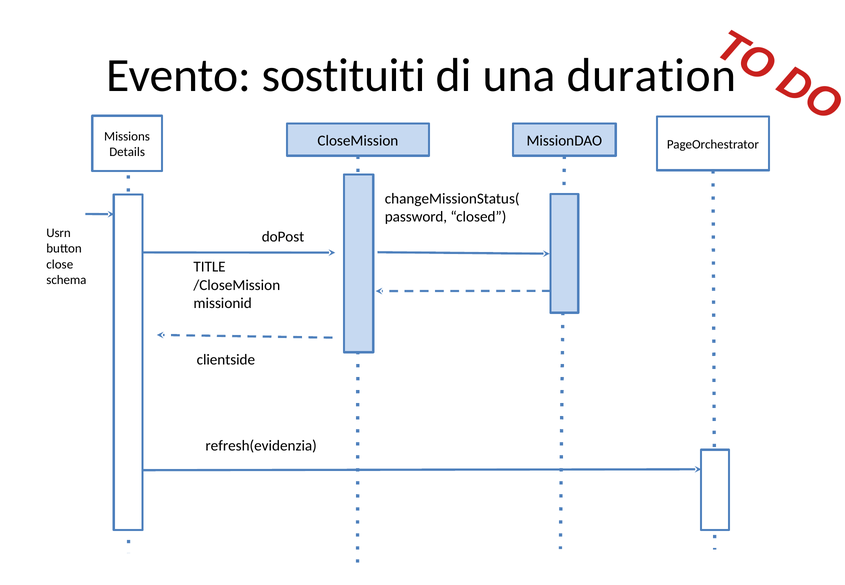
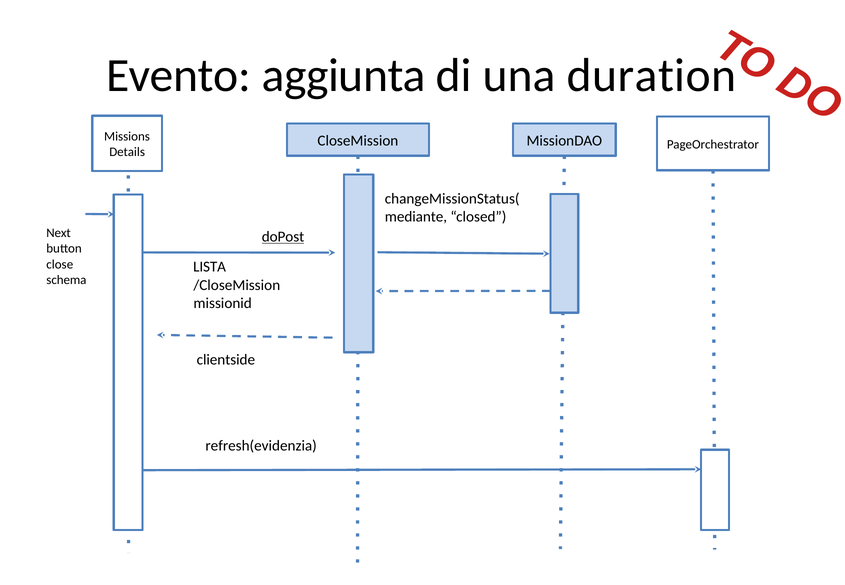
sostituiti: sostituiti -> aggiunta
password: password -> mediante
Usrn: Usrn -> Next
doPost underline: none -> present
TITLE: TITLE -> LISTA
